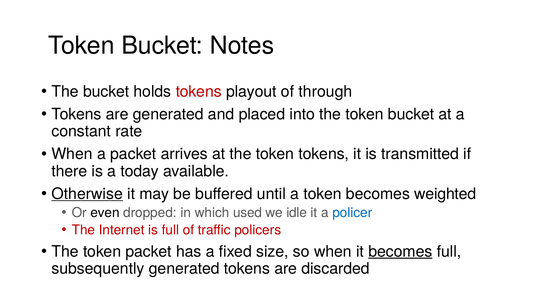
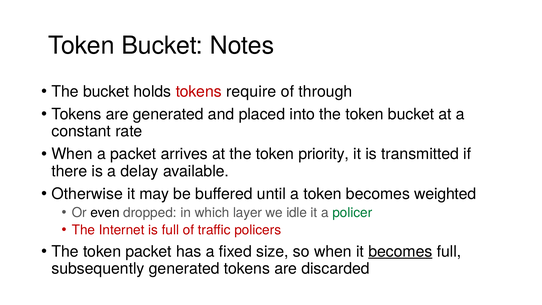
playout: playout -> require
token tokens: tokens -> priority
today: today -> delay
Otherwise underline: present -> none
used: used -> layer
policer colour: blue -> green
